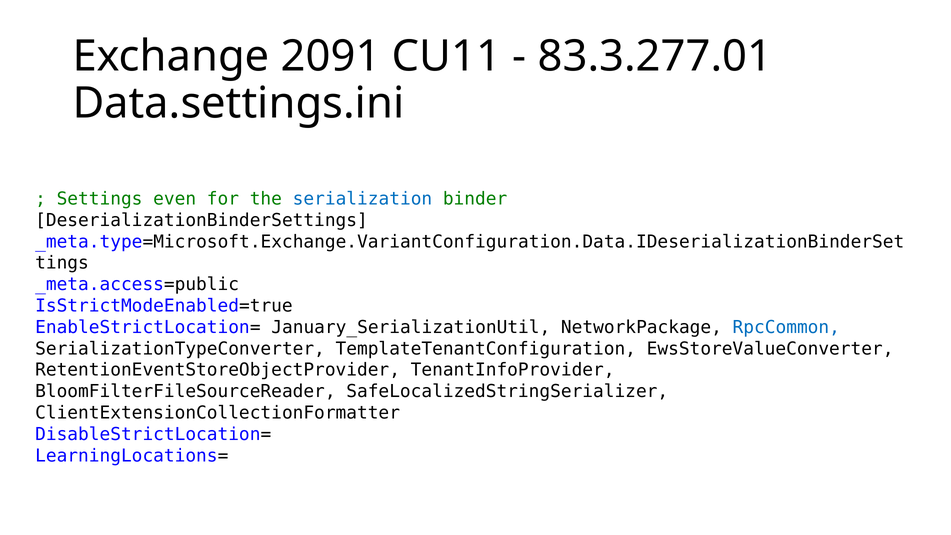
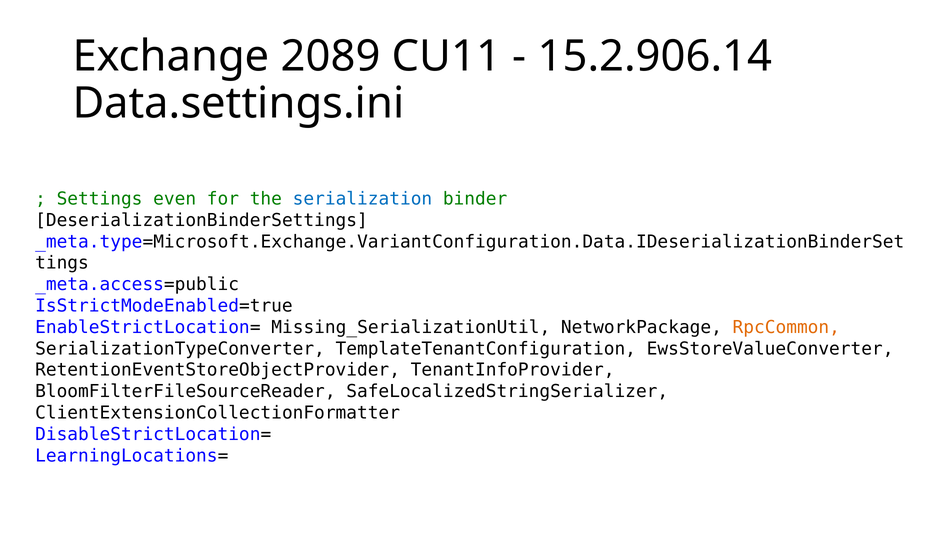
2091: 2091 -> 2089
83.3.277.01: 83.3.277.01 -> 15.2.906.14
January_SerializationUtil: January_SerializationUtil -> Missing_SerializationUtil
RpcCommon colour: blue -> orange
